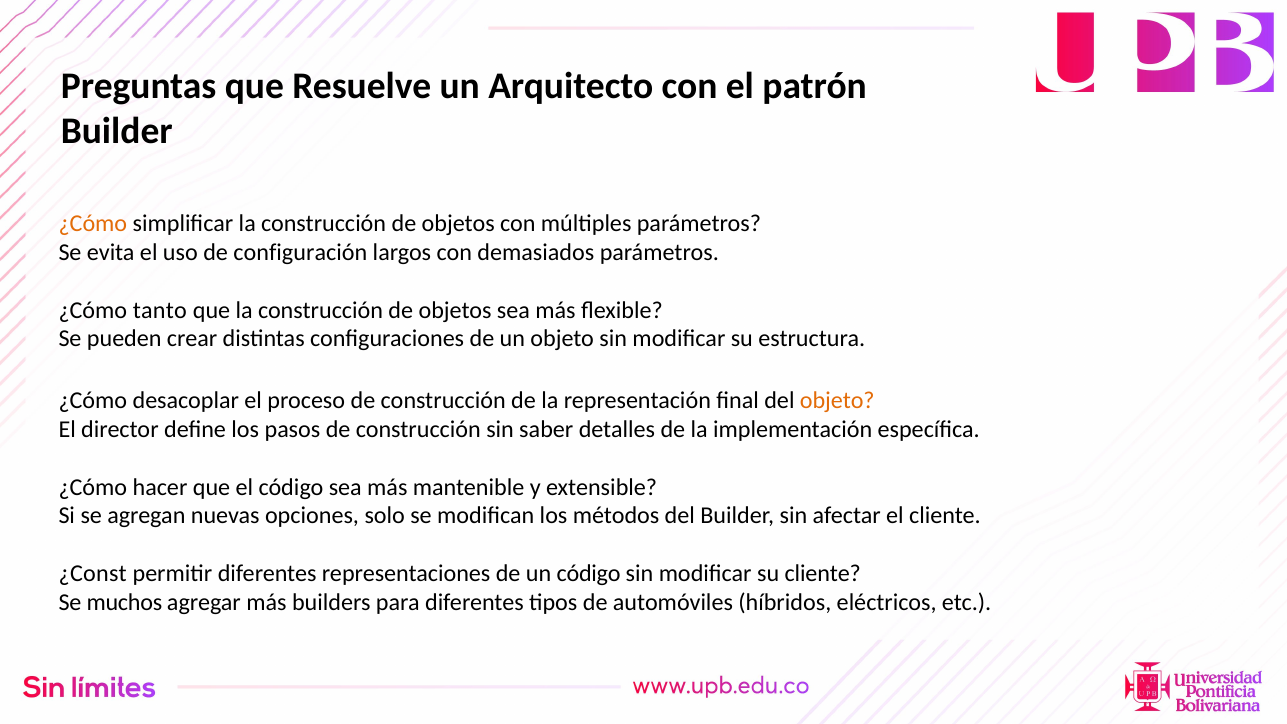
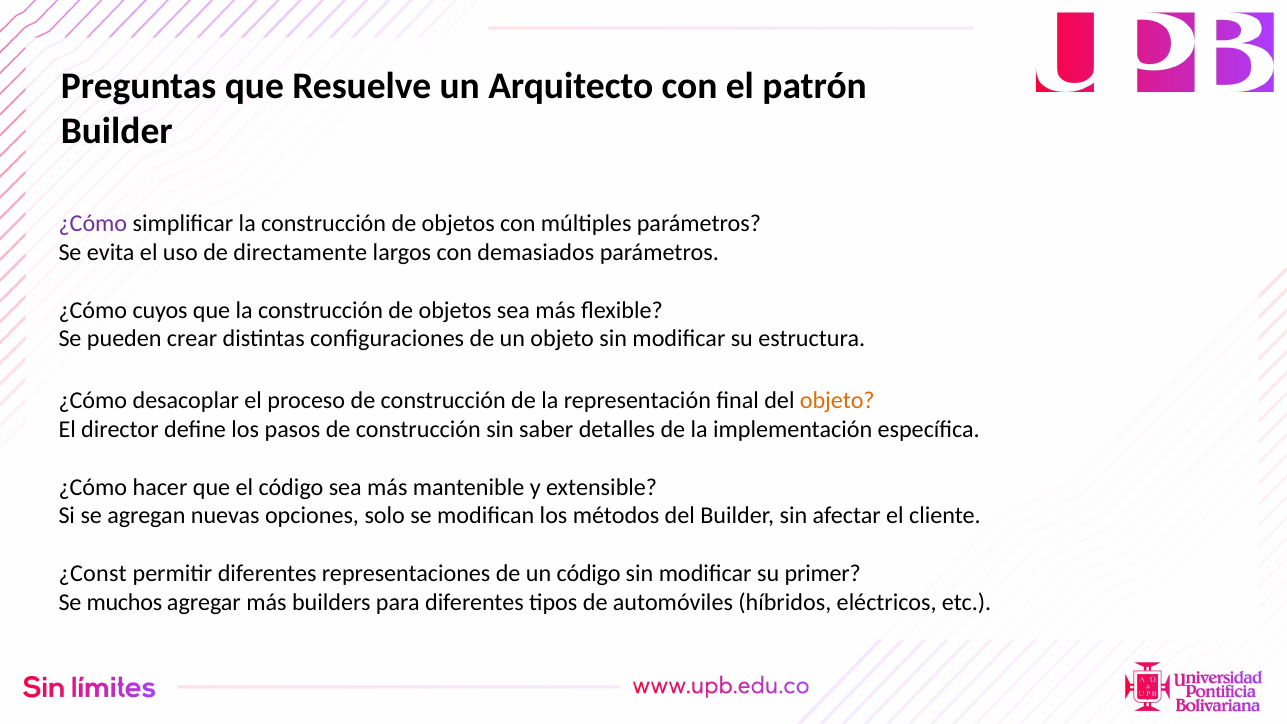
¿Cómo at (93, 223) colour: orange -> purple
configuración: configuración -> directamente
tanto: tanto -> cuyos
su cliente: cliente -> primer
